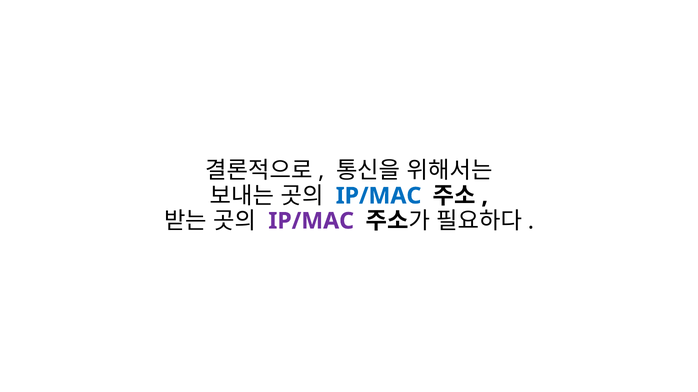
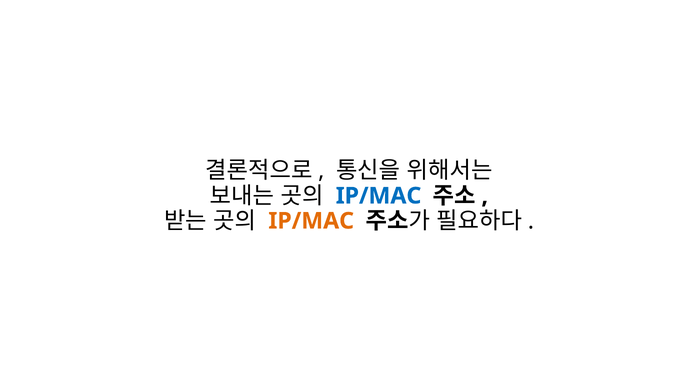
IP/MAC at (311, 221) colour: purple -> orange
